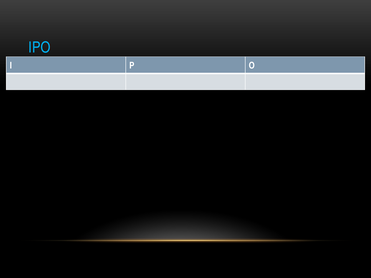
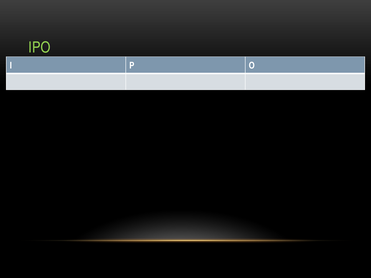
IPO colour: light blue -> light green
